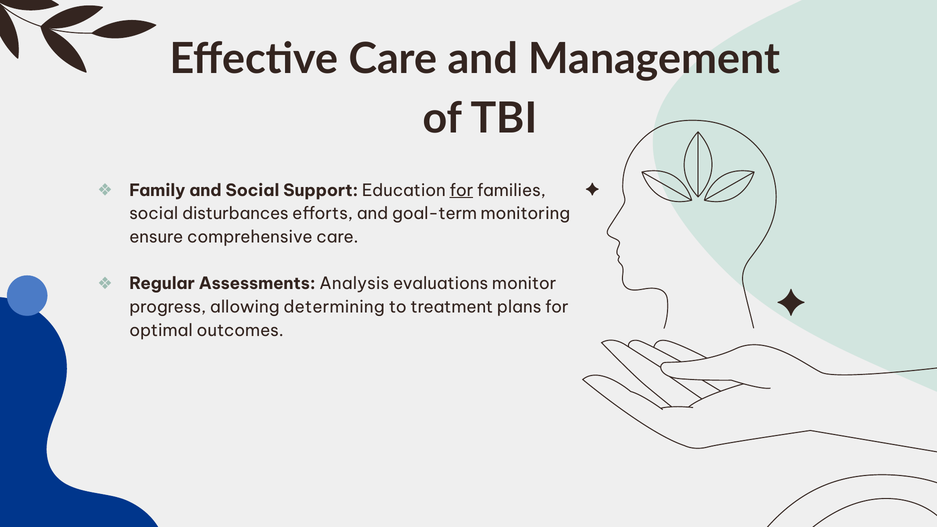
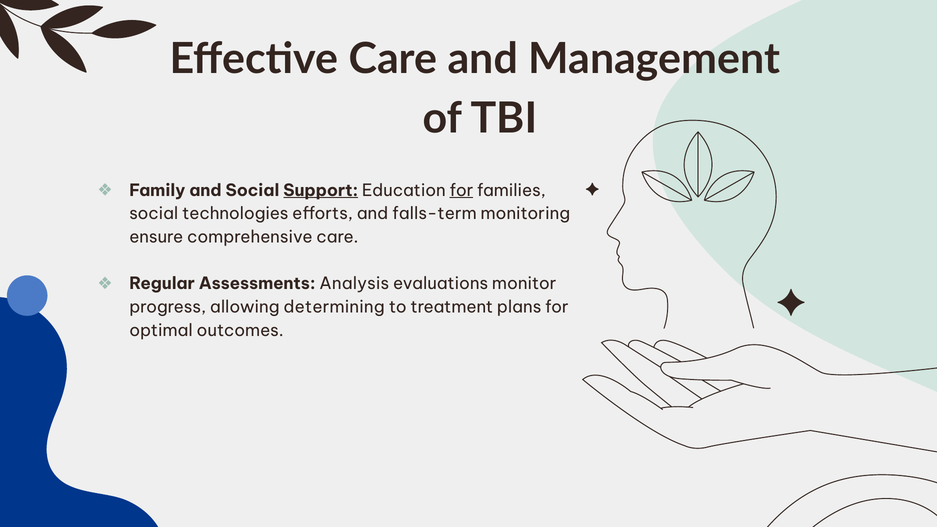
Support underline: none -> present
disturbances: disturbances -> technologies
goal-term: goal-term -> falls-term
